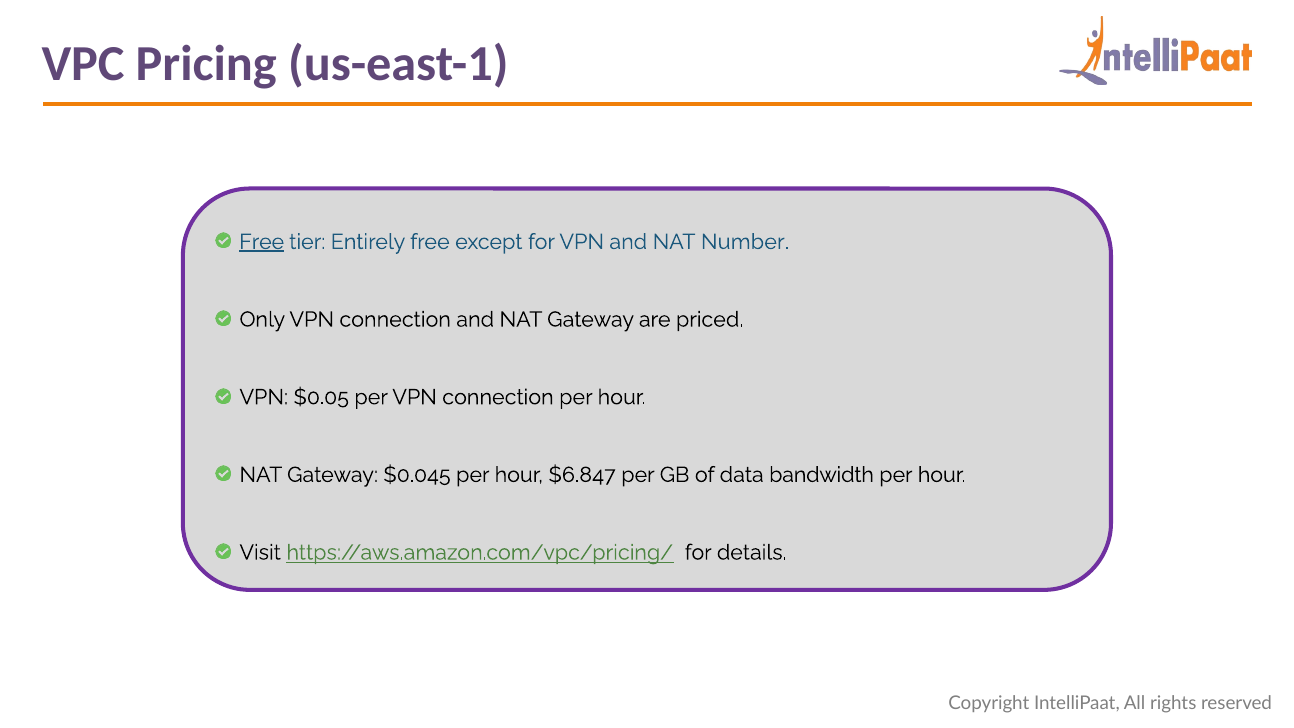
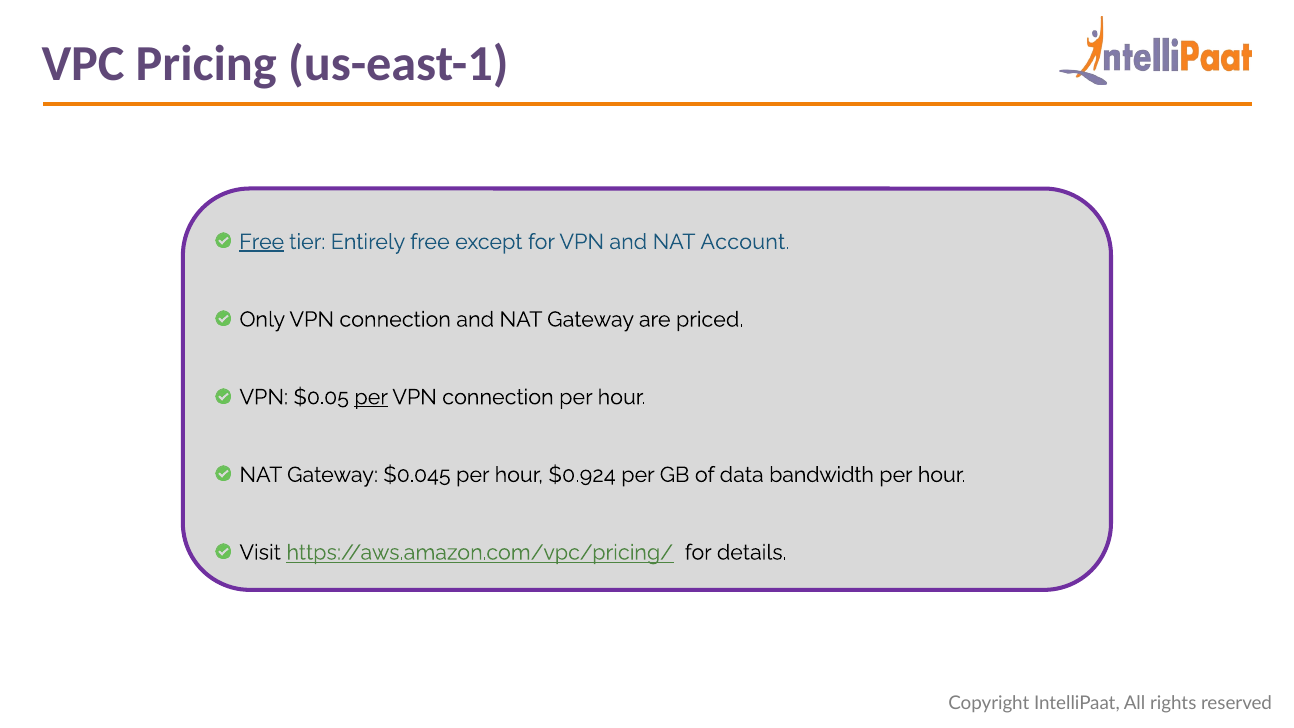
Number: Number -> Account
per at (371, 397) underline: none -> present
$6.847: $6.847 -> $0.924
